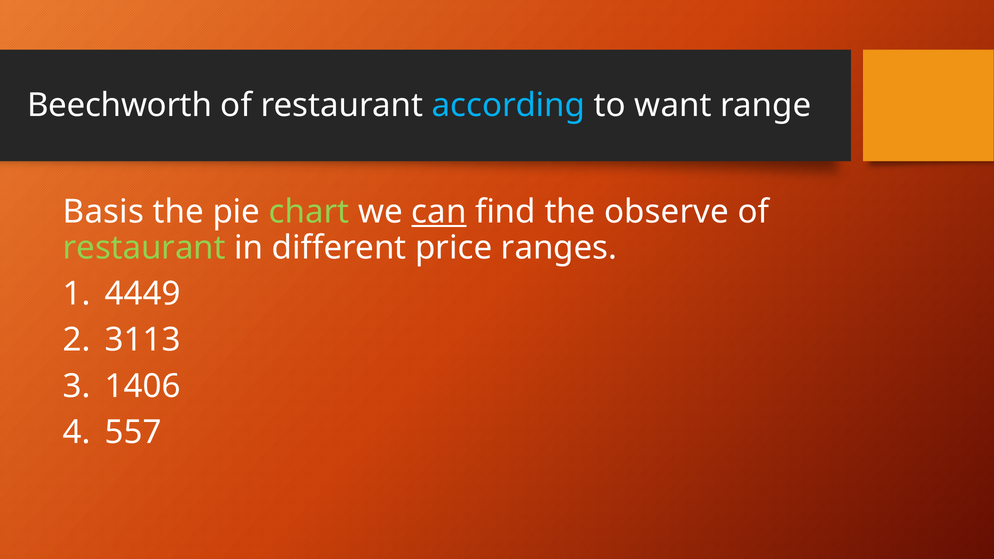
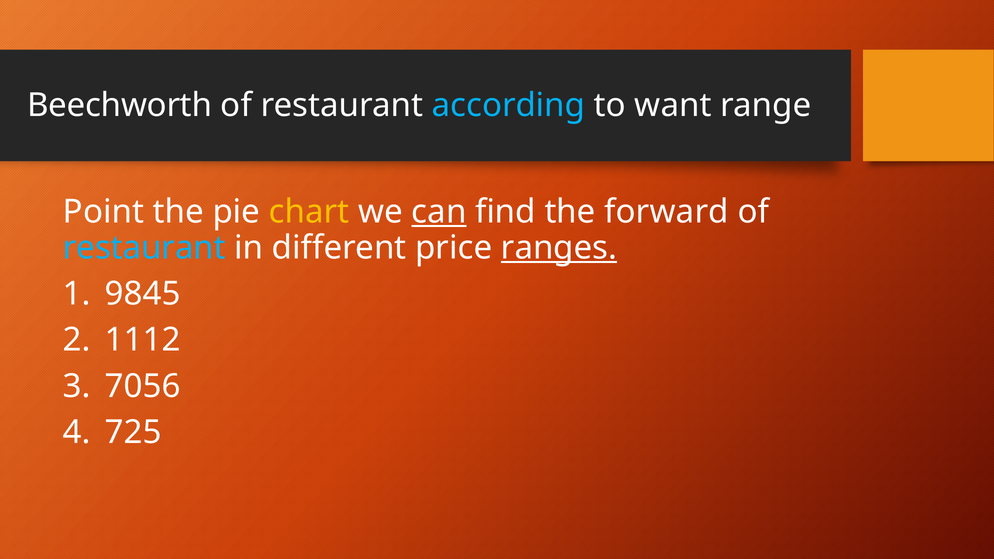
Basis: Basis -> Point
chart colour: light green -> yellow
observe: observe -> forward
restaurant at (144, 248) colour: light green -> light blue
ranges underline: none -> present
4449: 4449 -> 9845
3113: 3113 -> 1112
1406: 1406 -> 7056
557: 557 -> 725
